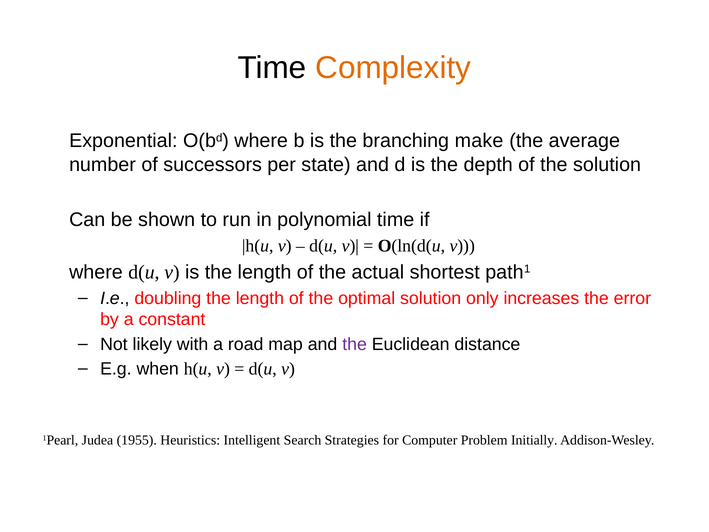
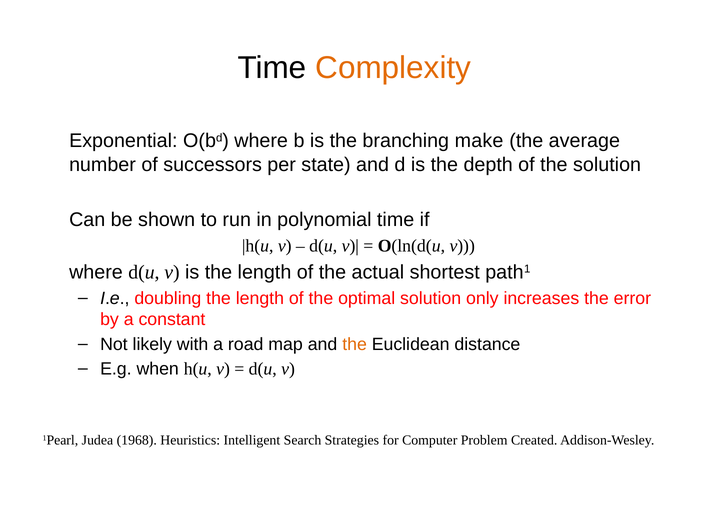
the at (355, 344) colour: purple -> orange
1955: 1955 -> 1968
Initially: Initially -> Created
